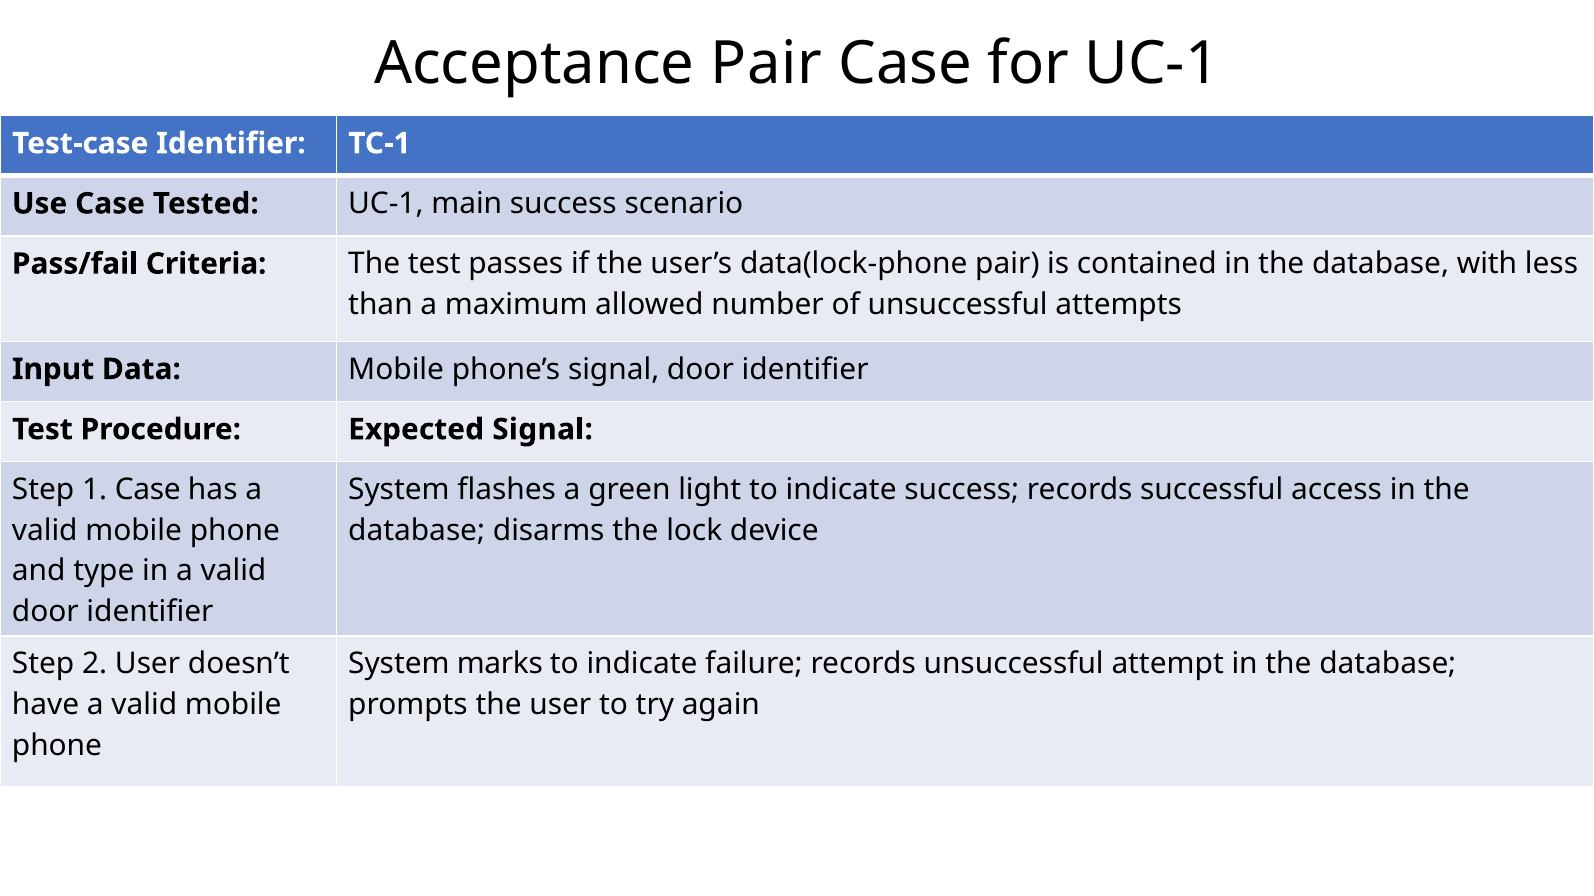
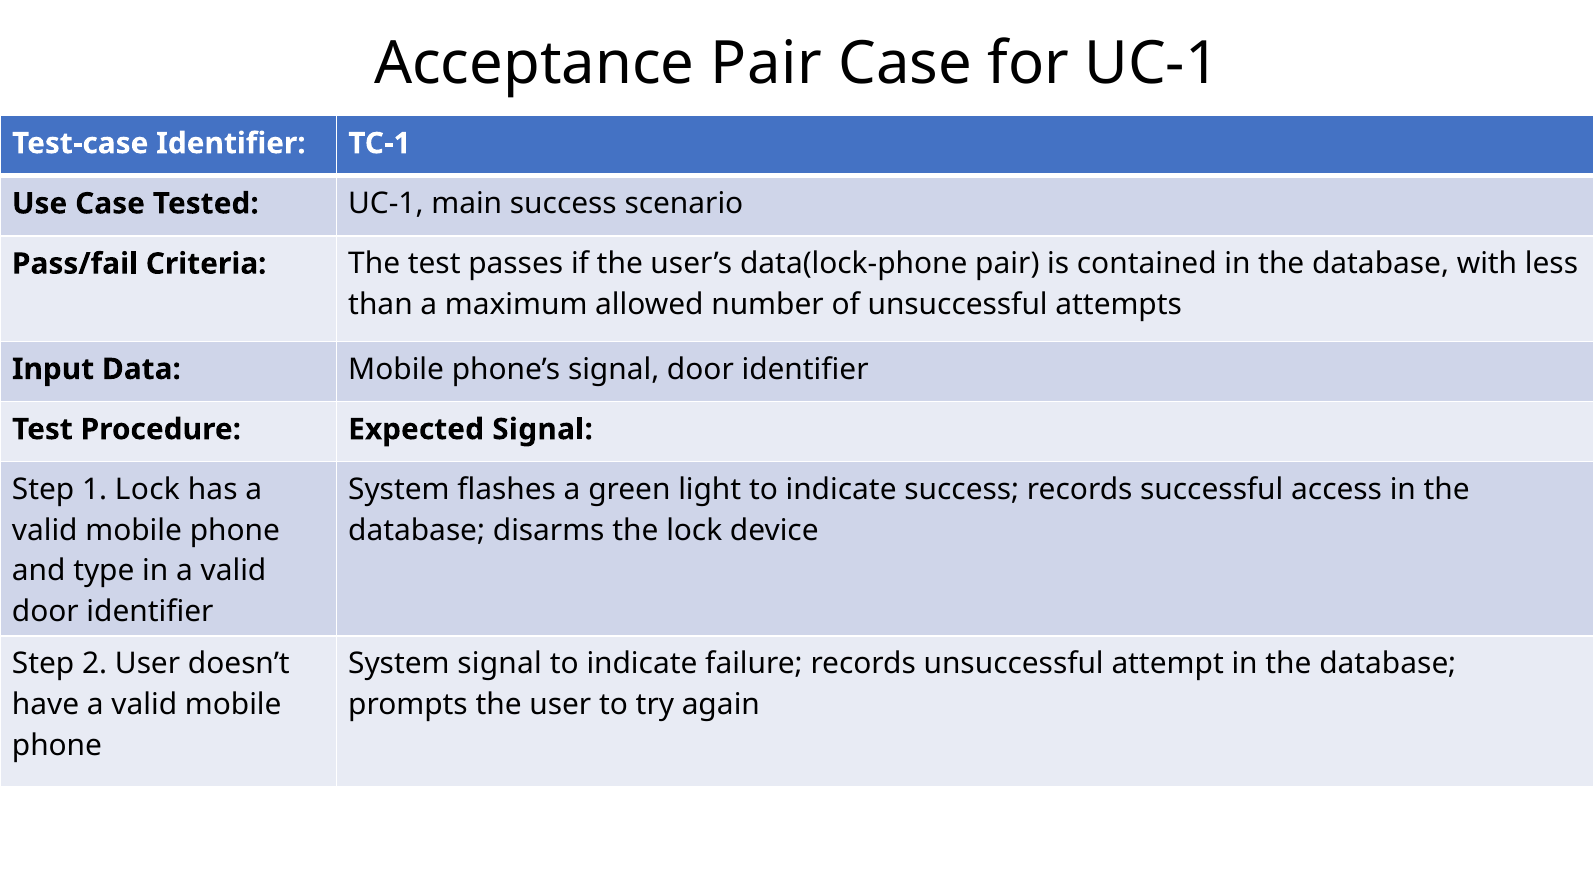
1 Case: Case -> Lock
System marks: marks -> signal
